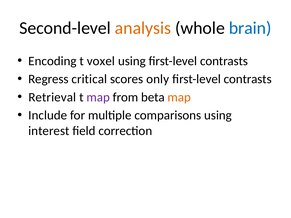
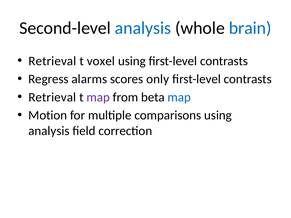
analysis at (143, 28) colour: orange -> blue
Encoding at (52, 61): Encoding -> Retrieval
critical: critical -> alarms
map at (179, 97) colour: orange -> blue
Include: Include -> Motion
interest at (49, 131): interest -> analysis
